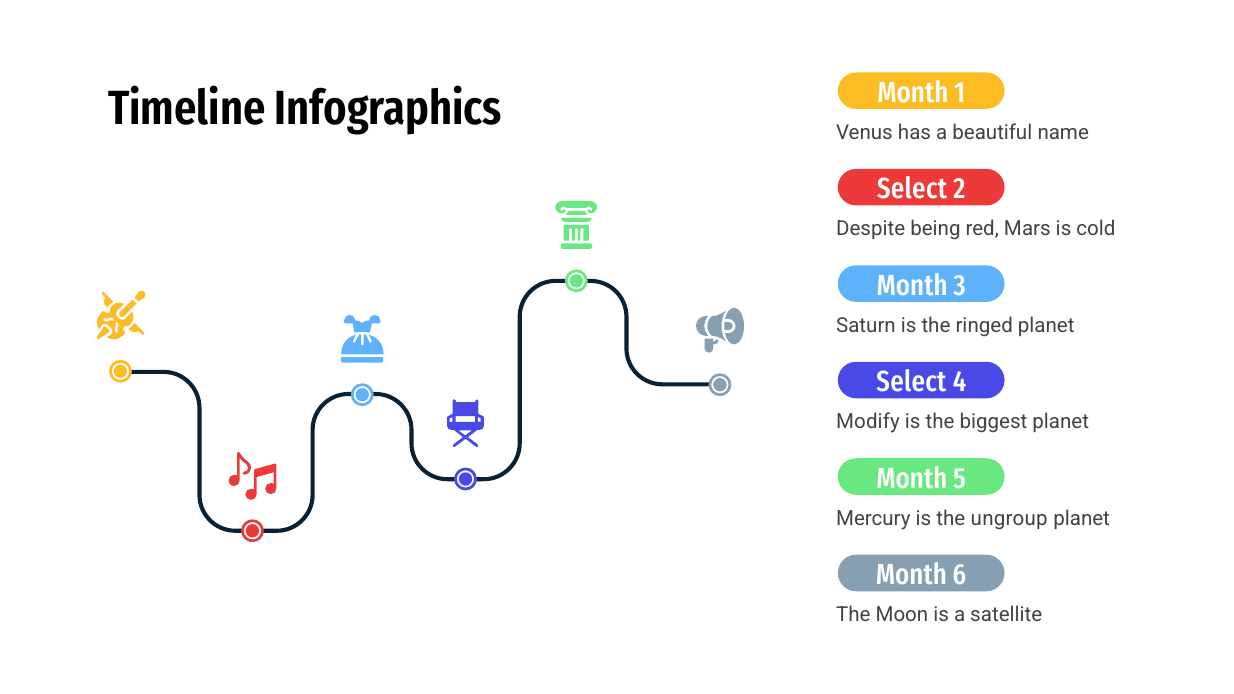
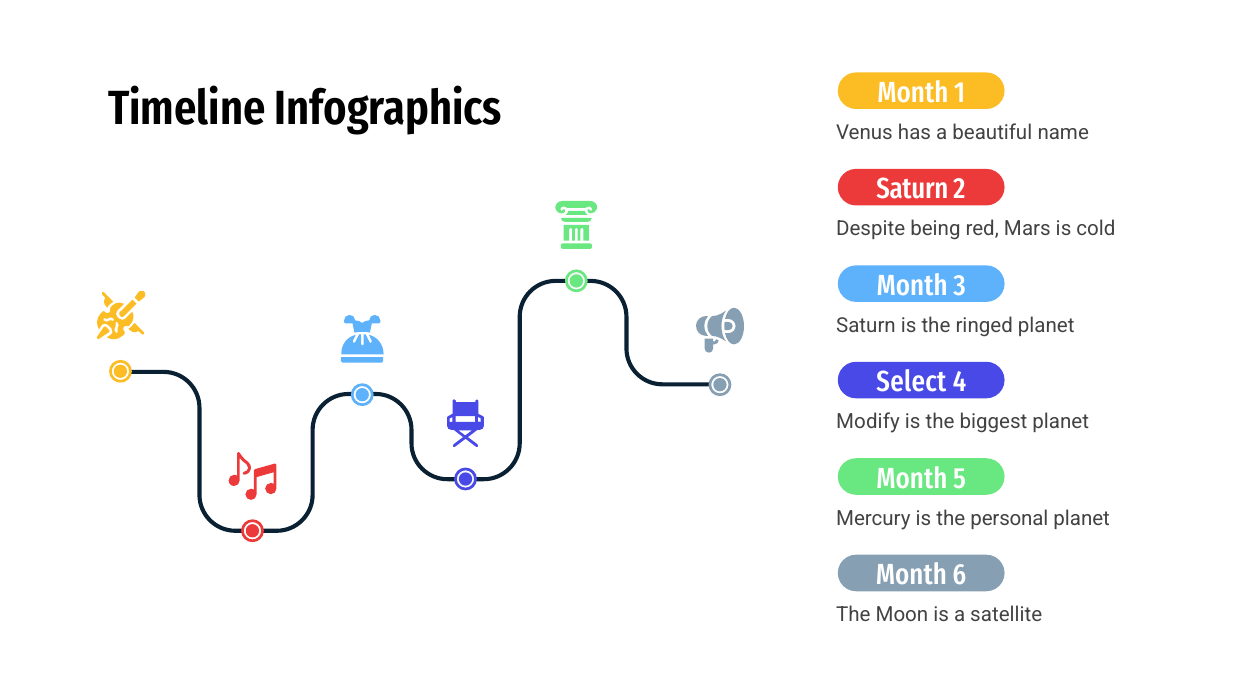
Select at (912, 189): Select -> Saturn
ungroup: ungroup -> personal
